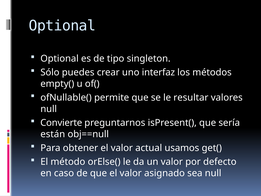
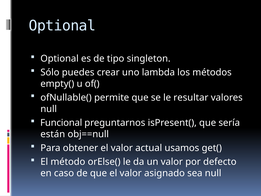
interfaz: interfaz -> lambda
Convierte: Convierte -> Funcional
